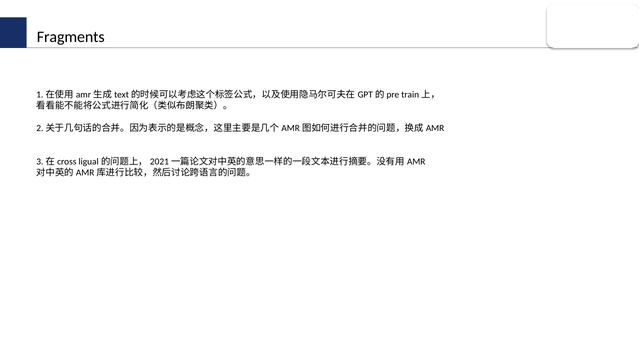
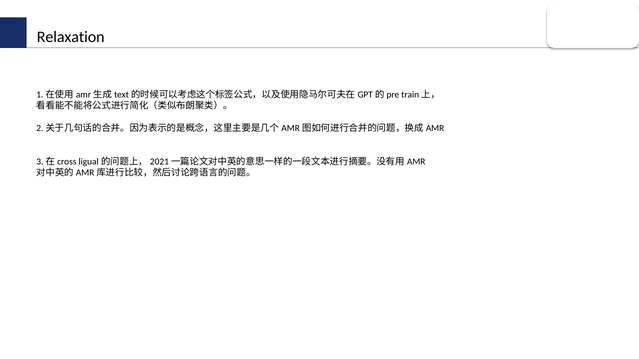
Fragments: Fragments -> Relaxation
